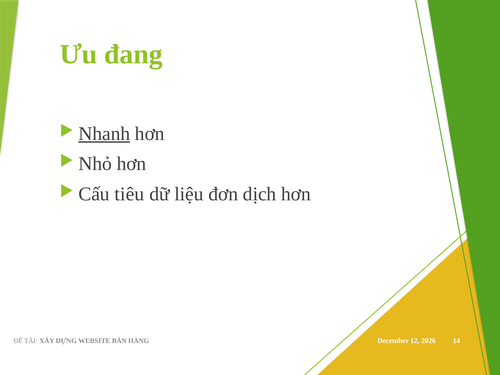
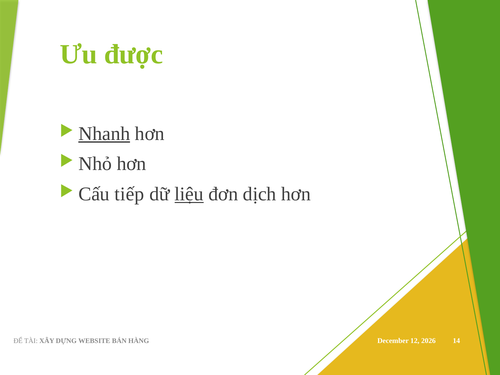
đang: đang -> được
tiêu: tiêu -> tiếp
liệu underline: none -> present
